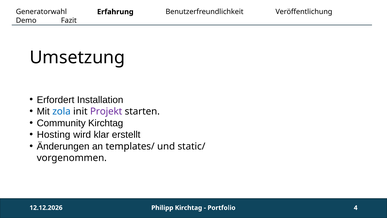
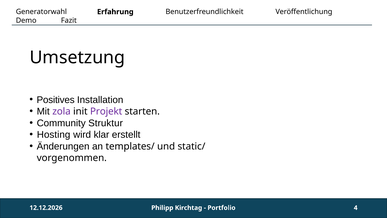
Erfordert: Erfordert -> Positives
zola colour: blue -> purple
Community Kirchtag: Kirchtag -> Struktur
